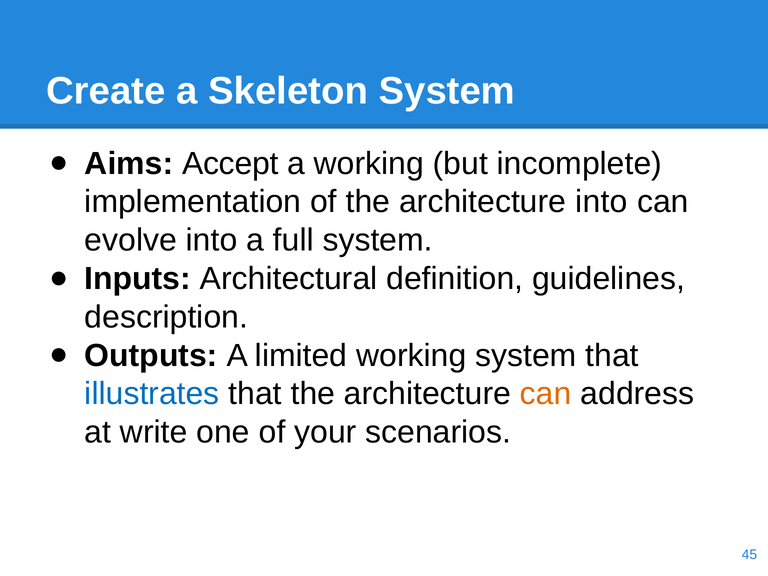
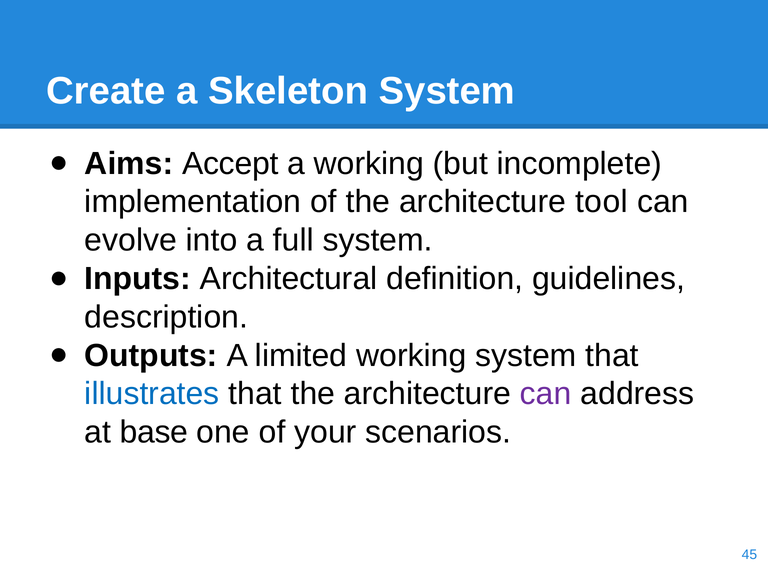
architecture into: into -> tool
can at (546, 394) colour: orange -> purple
write: write -> base
